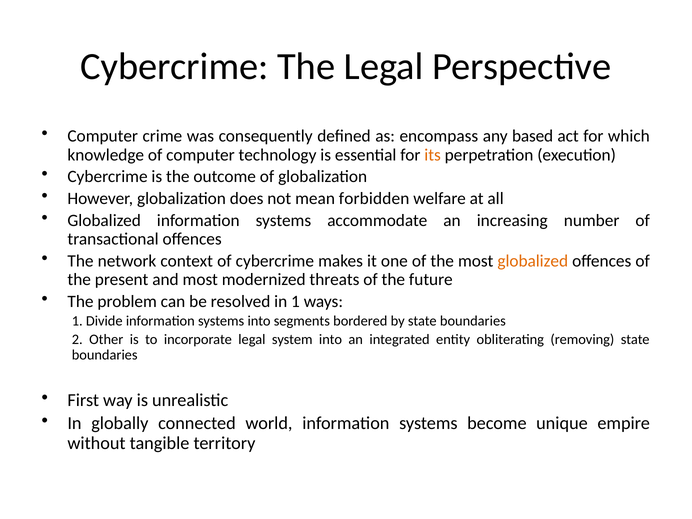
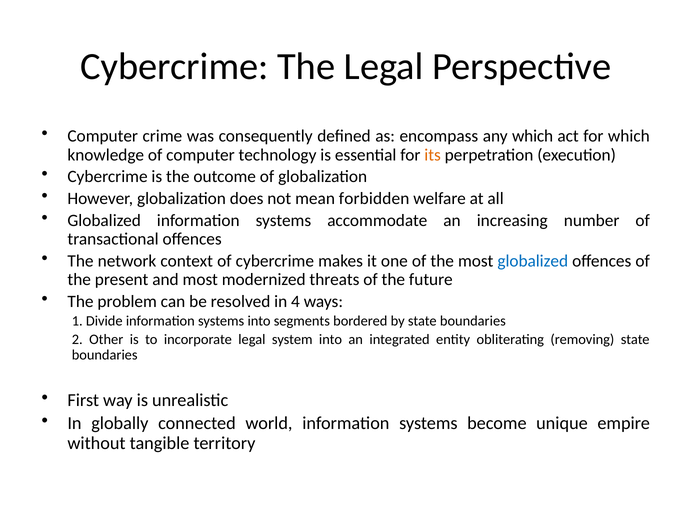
any based: based -> which
globalized at (533, 261) colour: orange -> blue
in 1: 1 -> 4
